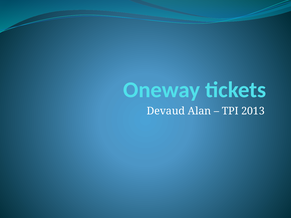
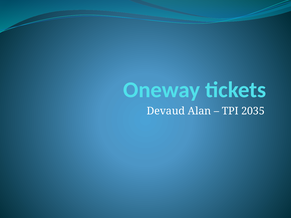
2013: 2013 -> 2035
